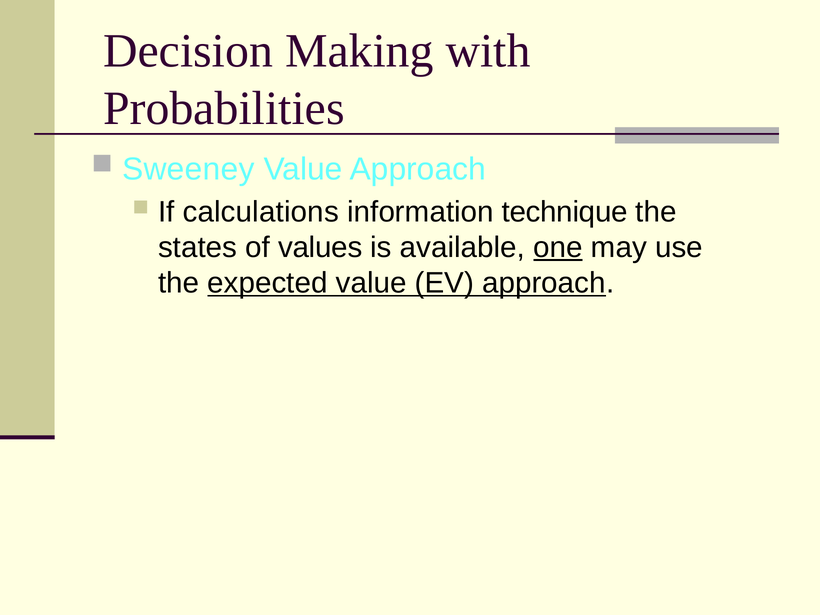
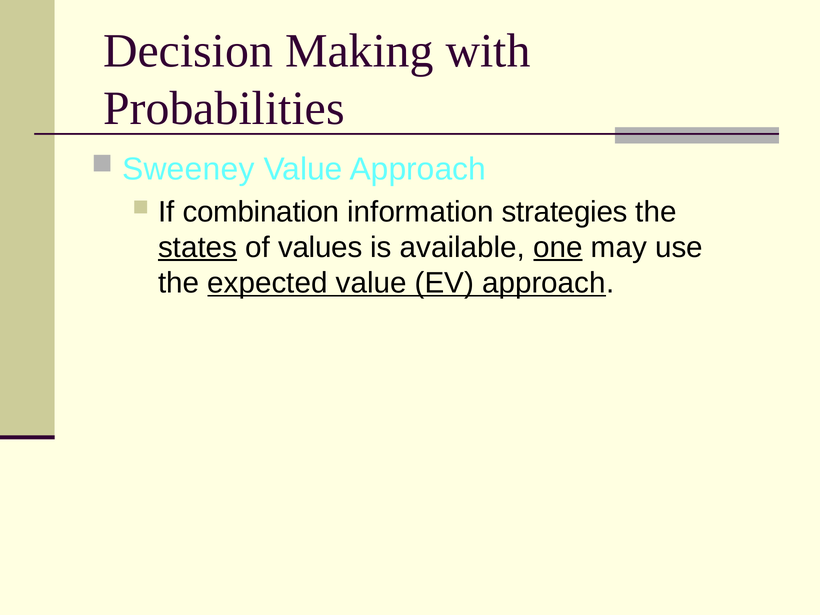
calculations: calculations -> combination
technique: technique -> strategies
states underline: none -> present
